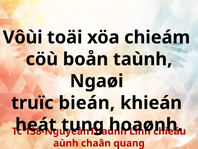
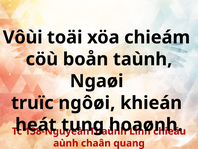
bieán: bieán -> ngôøi
